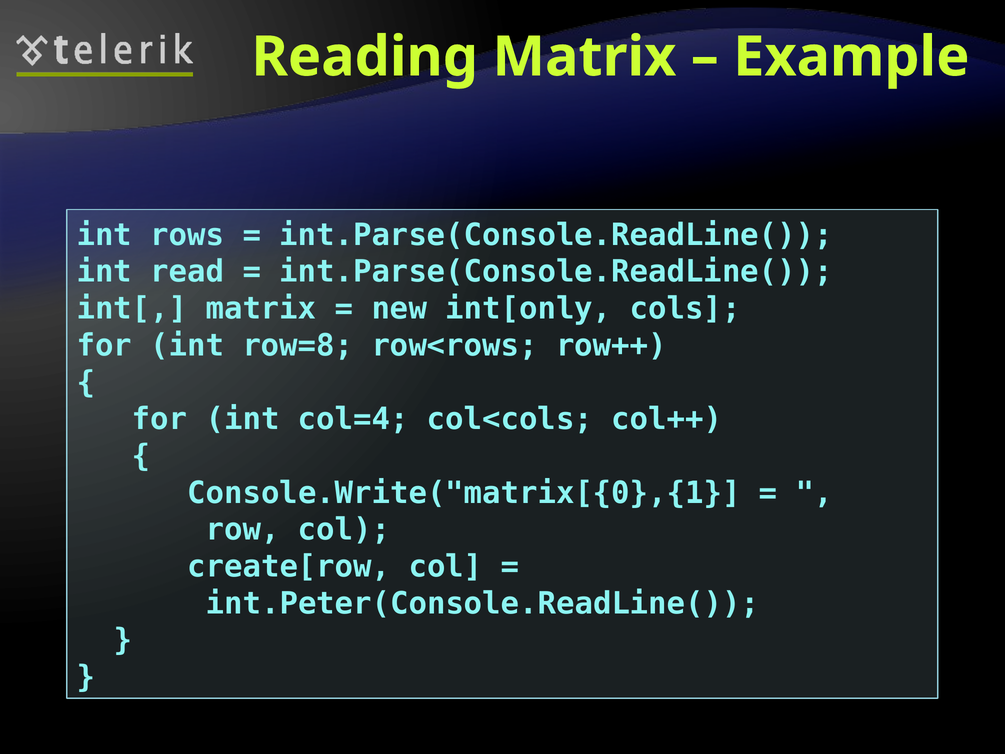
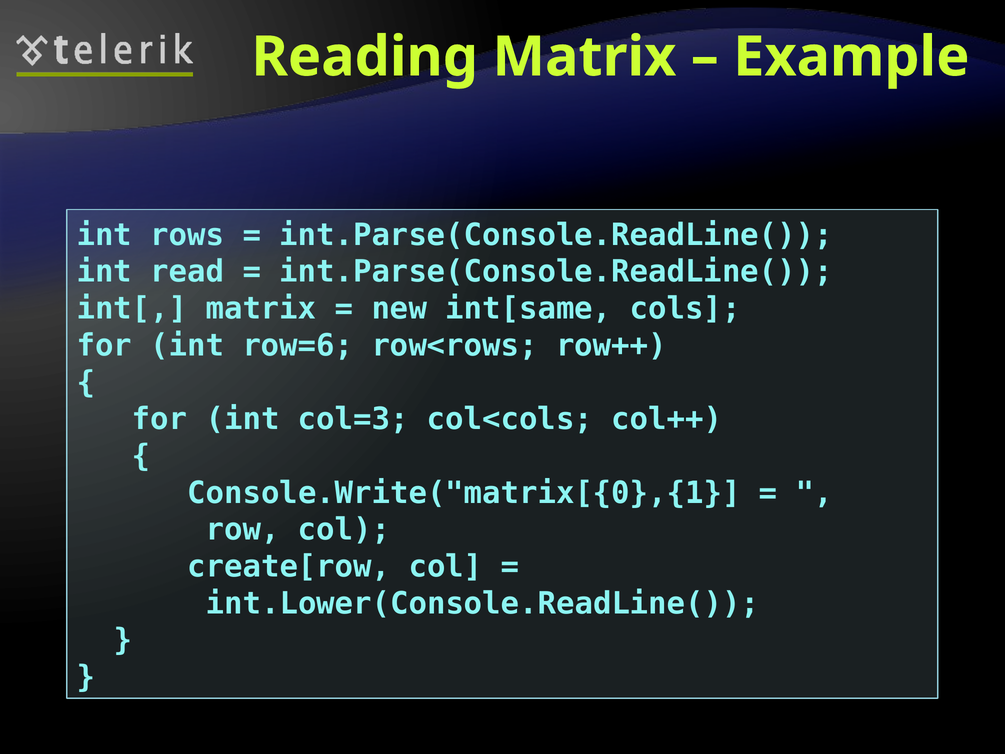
int[only: int[only -> int[same
row=8: row=8 -> row=6
col=4: col=4 -> col=3
int.Peter(Console.ReadLine(: int.Peter(Console.ReadLine( -> int.Lower(Console.ReadLine(
